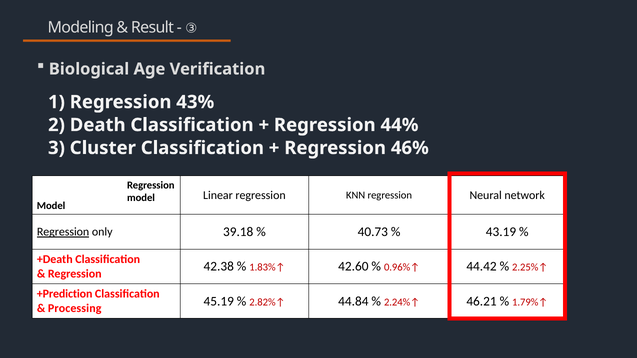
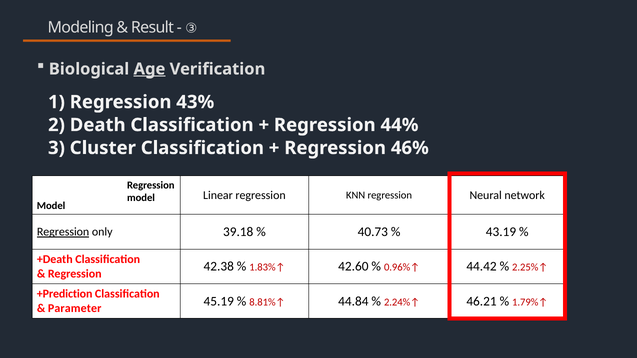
Age underline: none -> present
2.82%↑: 2.82%↑ -> 8.81%↑
Processing: Processing -> Parameter
